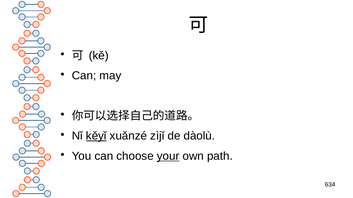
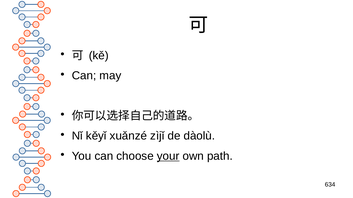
kěyǐ underline: present -> none
